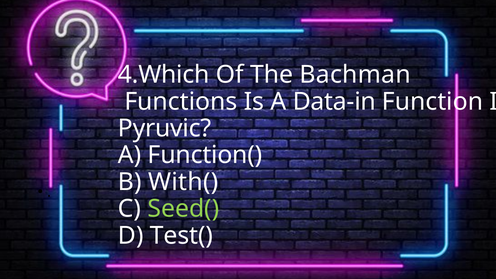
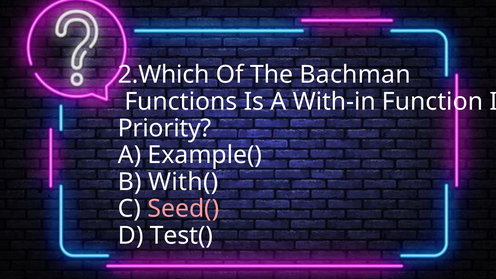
4.Which: 4.Which -> 2.Which
Data-in: Data-in -> With-in
Pyruvic: Pyruvic -> Priority
Function(: Function( -> Example(
Seed( colour: light green -> pink
